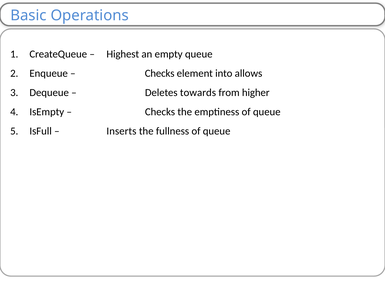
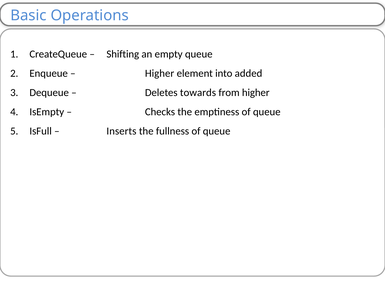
Highest: Highest -> Shifting
Checks at (160, 73): Checks -> Higher
allows: allows -> added
